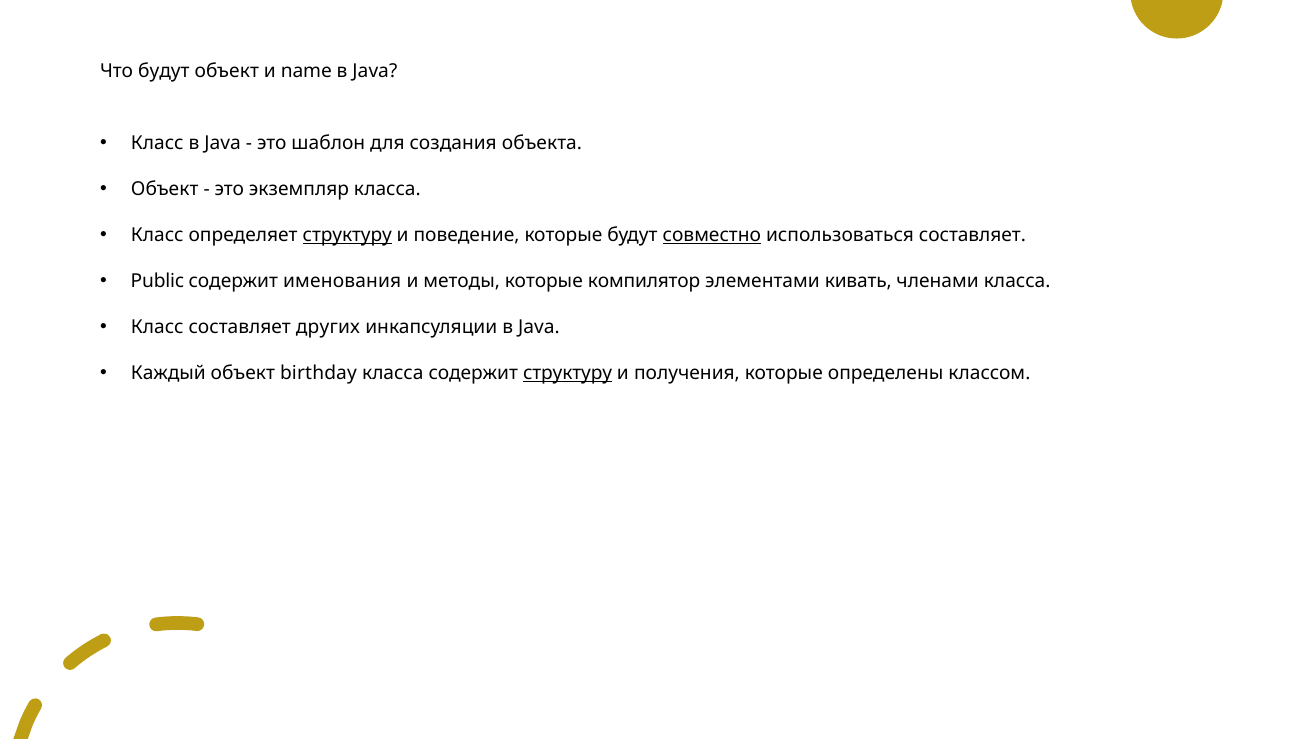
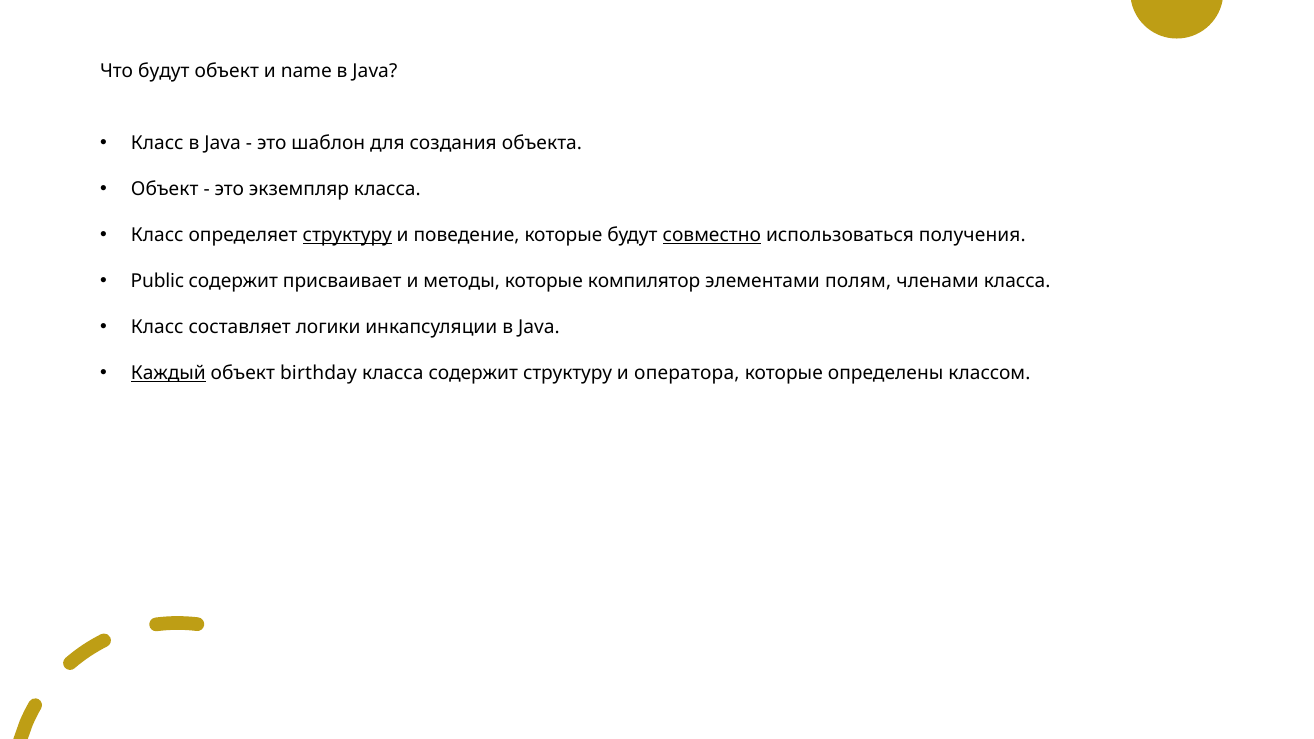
использоваться составляет: составляет -> получения
именования: именования -> присваивает
кивать: кивать -> полям
других: других -> логики
Каждый underline: none -> present
структуру at (568, 374) underline: present -> none
получения: получения -> оператора
